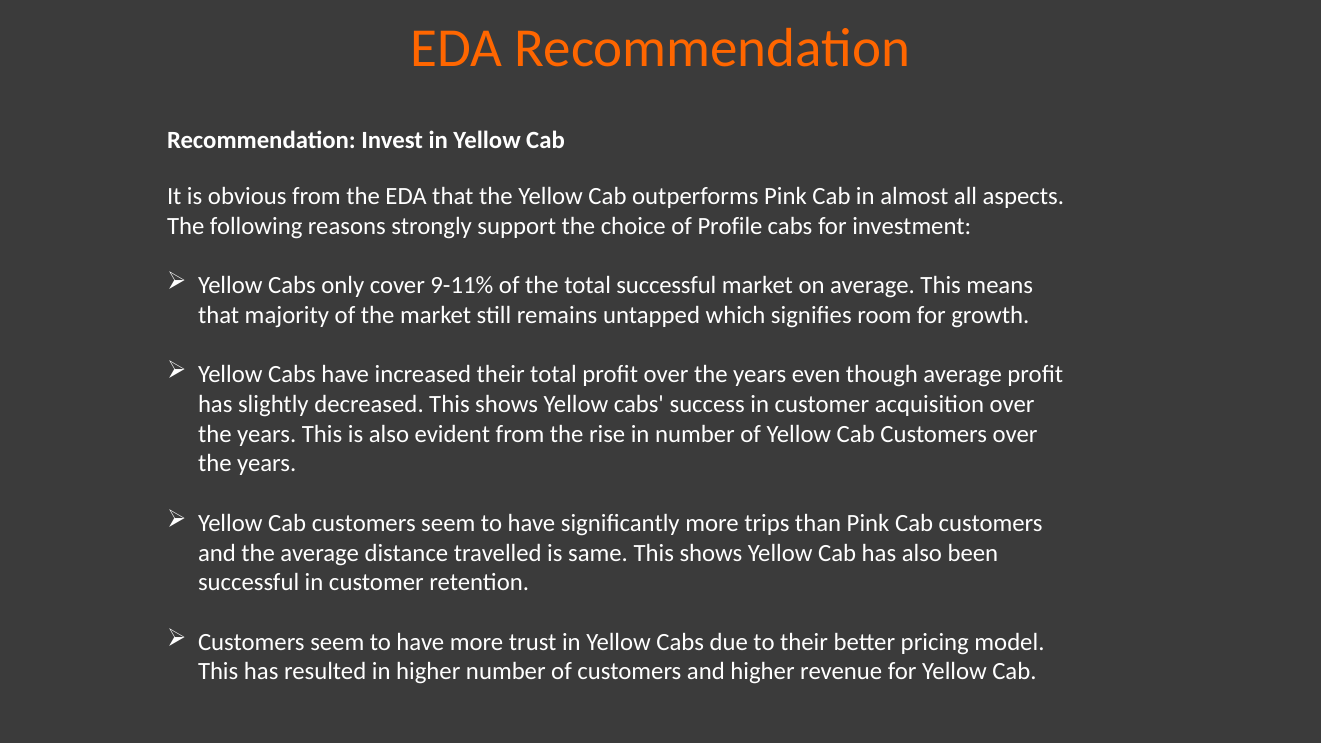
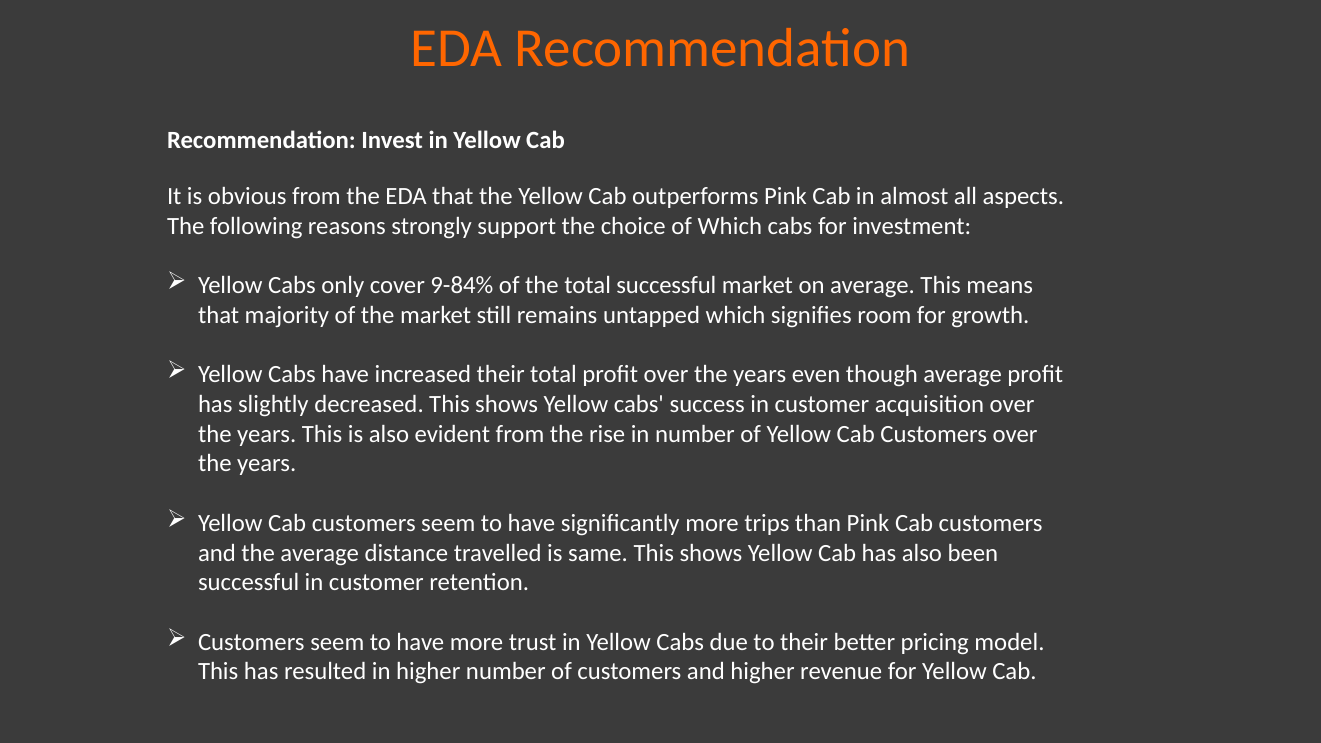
of Profile: Profile -> Which
9-11%: 9-11% -> 9-84%
